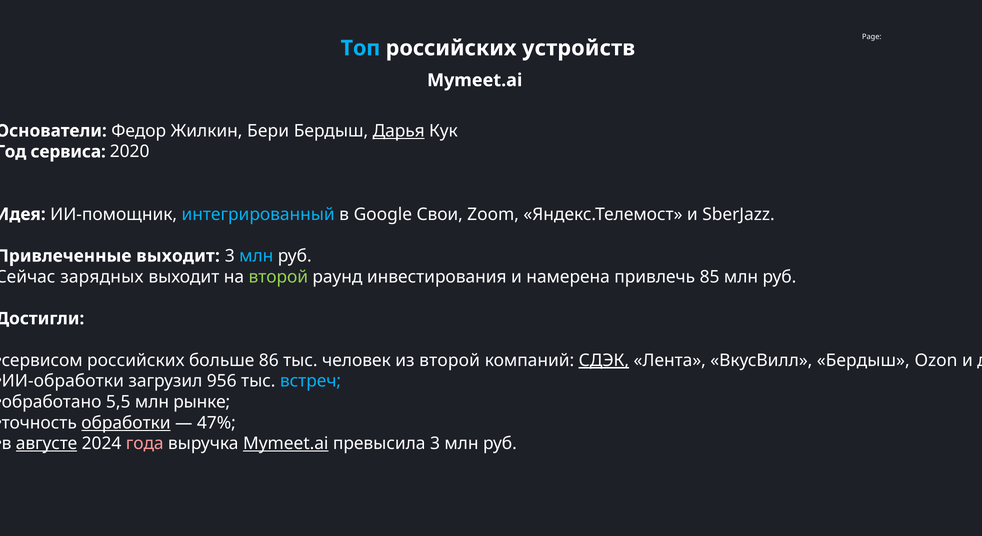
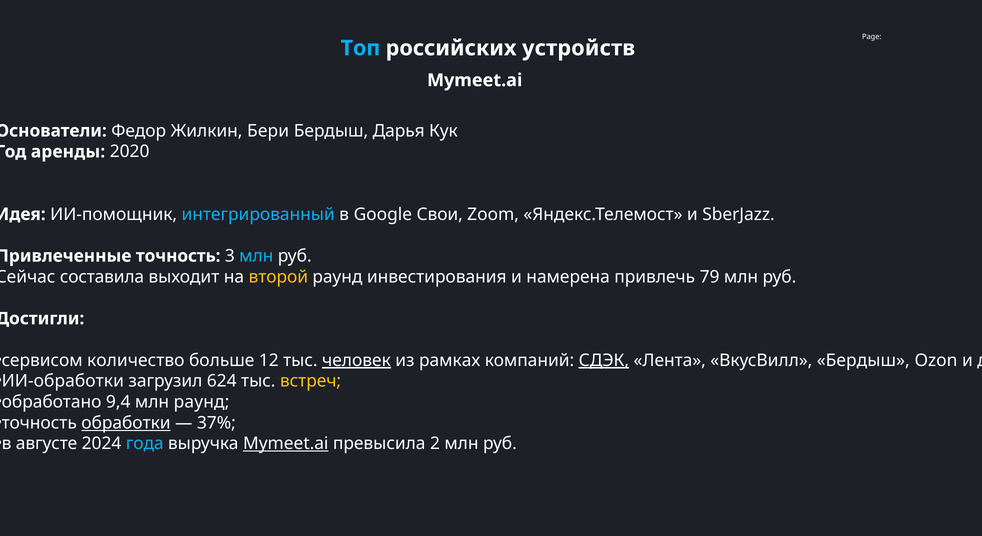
Дарья underline: present -> none
сервиса: сервиса -> аренды
выходит at (178, 256): выходит -> точность
зарядных: зарядных -> составила
второй at (278, 277) colour: light green -> yellow
85: 85 -> 79
сервисом российских: российских -> количество
86: 86 -> 12
человек underline: none -> present
из второй: второй -> рамках
956: 956 -> 624
встреч colour: light blue -> yellow
5,5: 5,5 -> 9,4
млн рынке: рынке -> раунд
47%: 47% -> 37%
августе underline: present -> none
года colour: pink -> light blue
превысила 3: 3 -> 2
